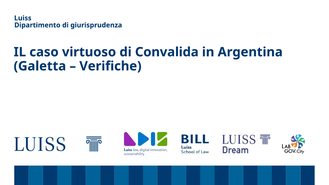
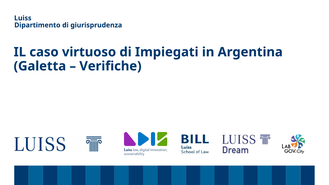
Convalida: Convalida -> Impiegati
